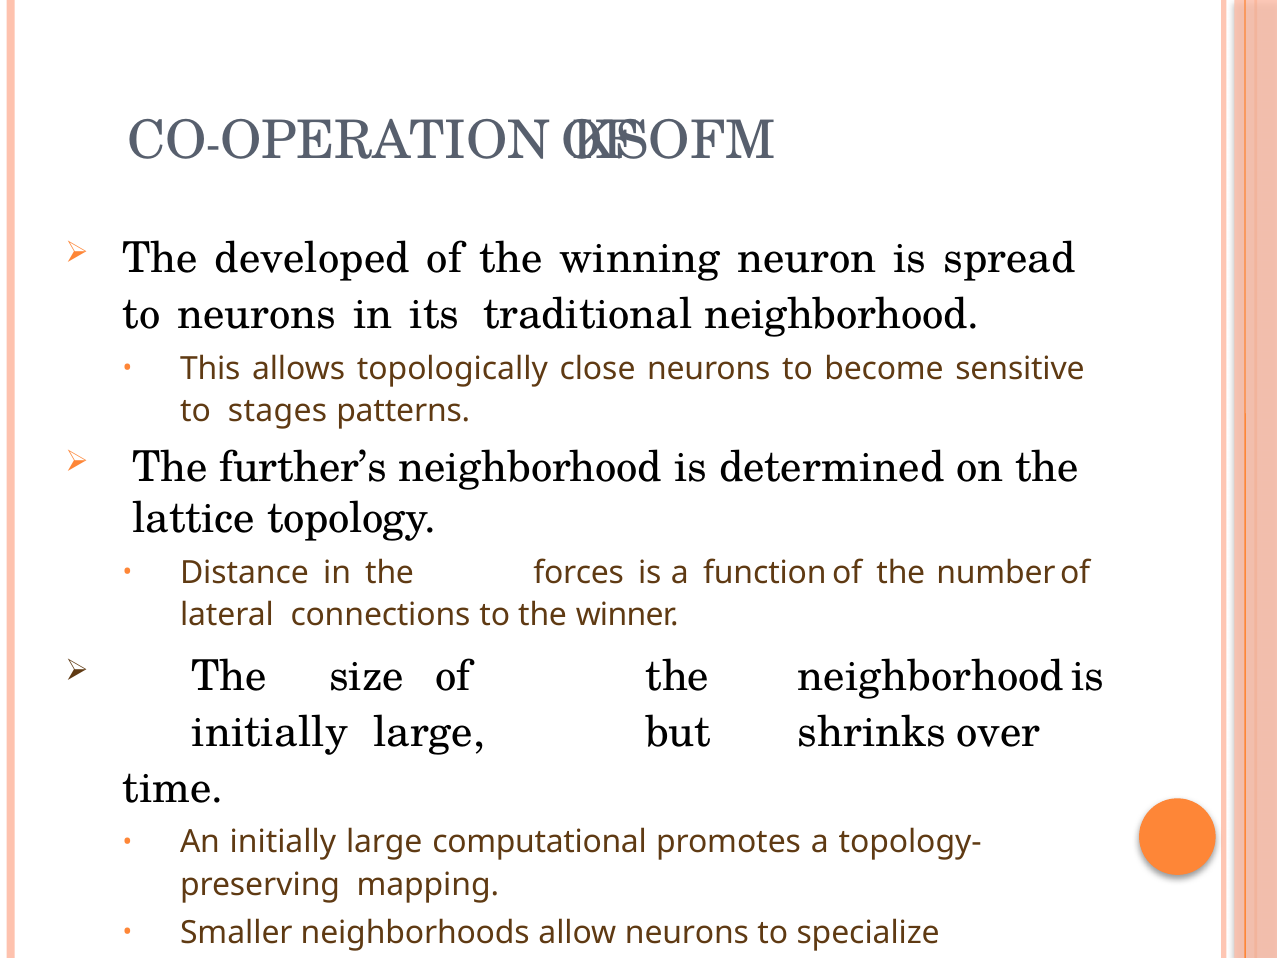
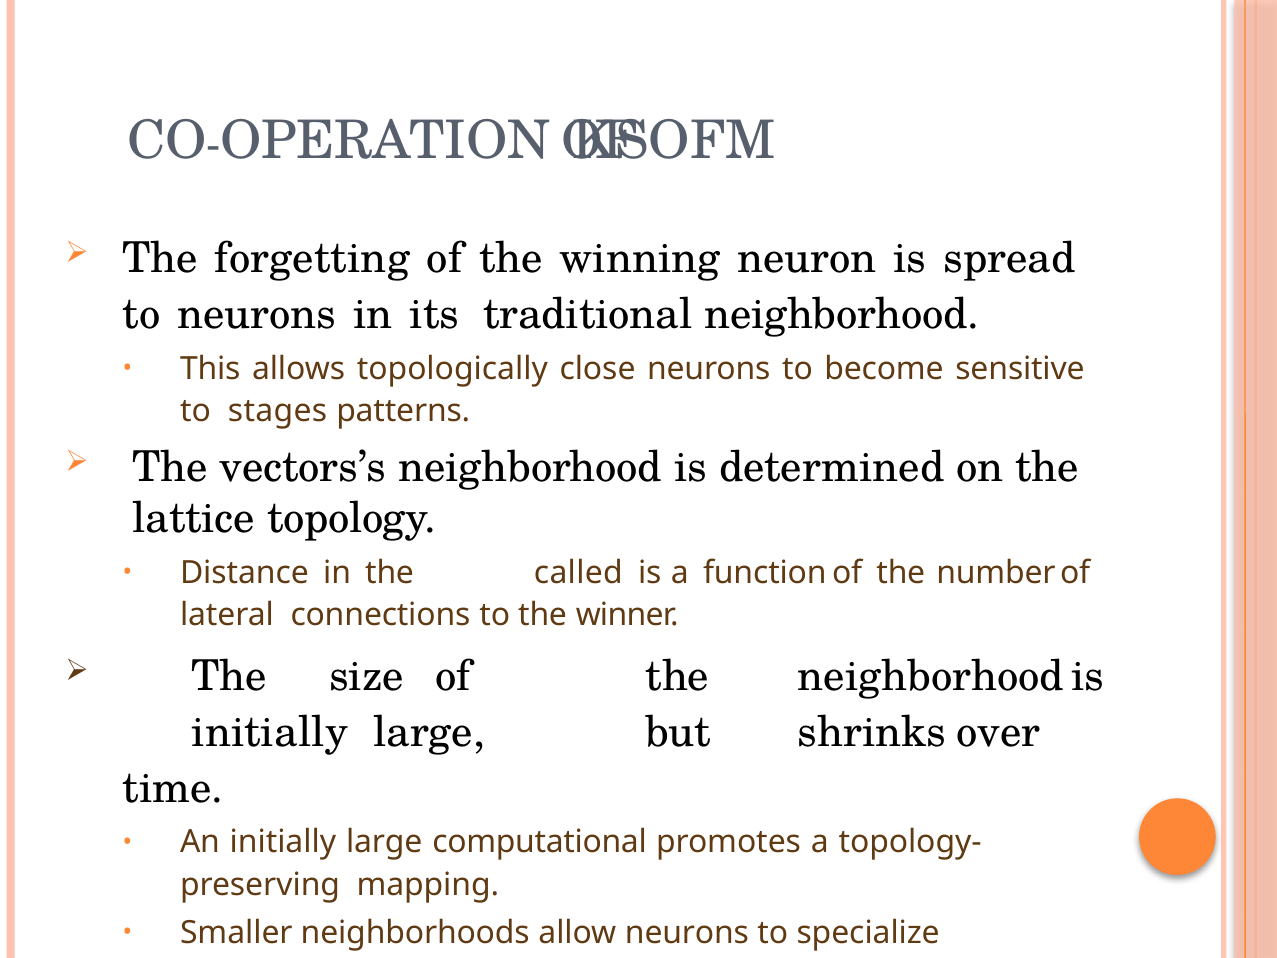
developed: developed -> forgetting
further’s: further’s -> vectors’s
forces: forces -> called
